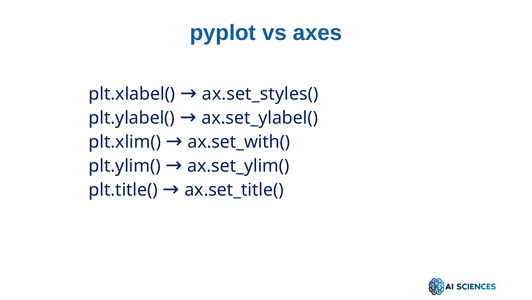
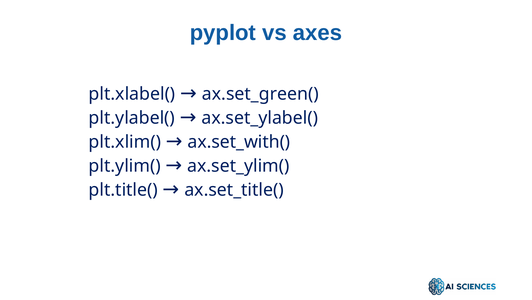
ax.set_styles(: ax.set_styles( -> ax.set_green(
